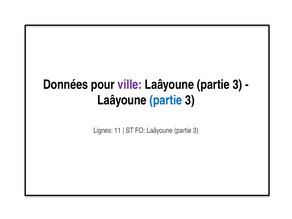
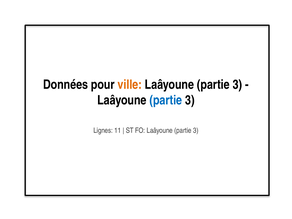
ville colour: purple -> orange
